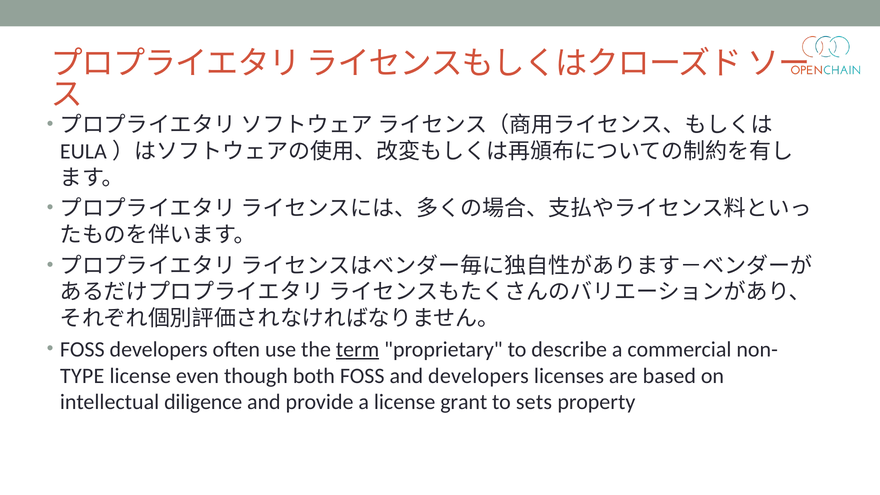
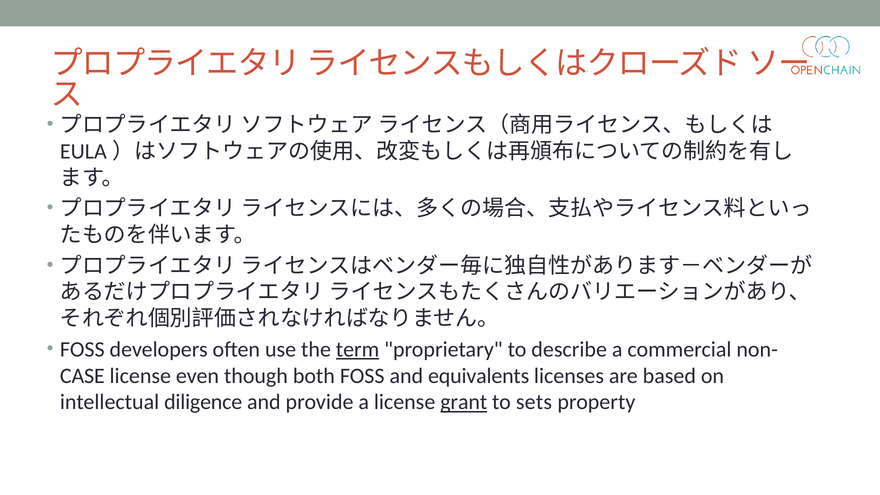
TYPE: TYPE -> CASE
and developers: developers -> equivalents
grant underline: none -> present
